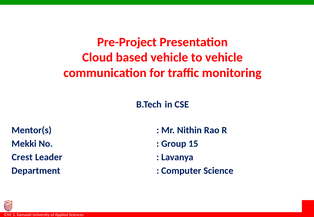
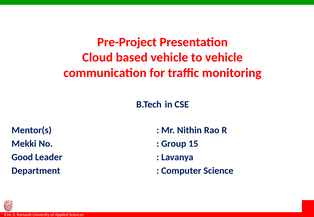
Crest: Crest -> Good
